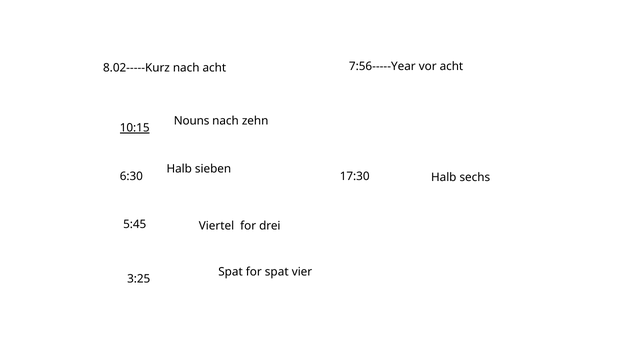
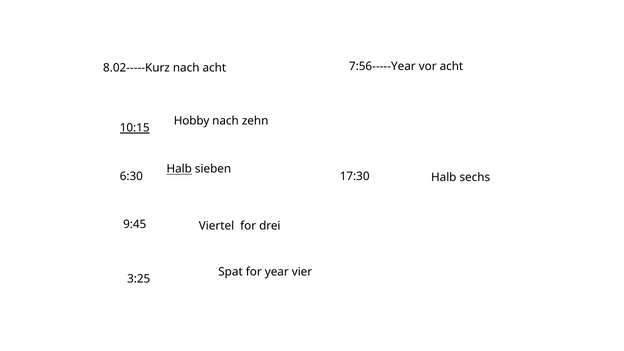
Nouns: Nouns -> Hobby
Halb at (179, 169) underline: none -> present
5:45: 5:45 -> 9:45
for spat: spat -> year
